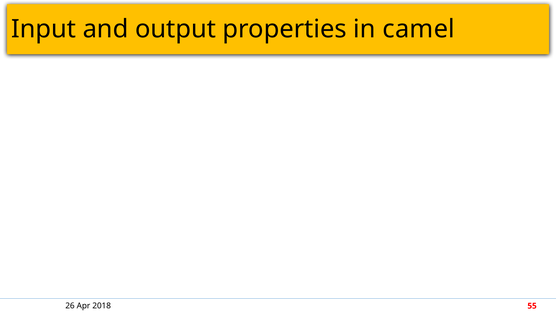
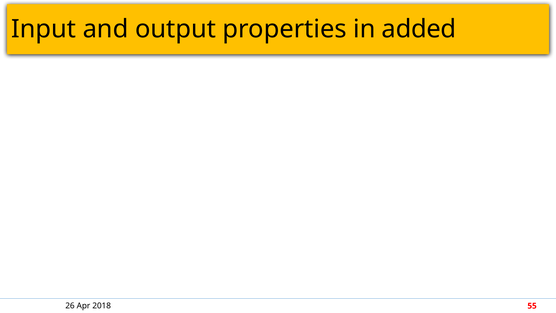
camel: camel -> added
